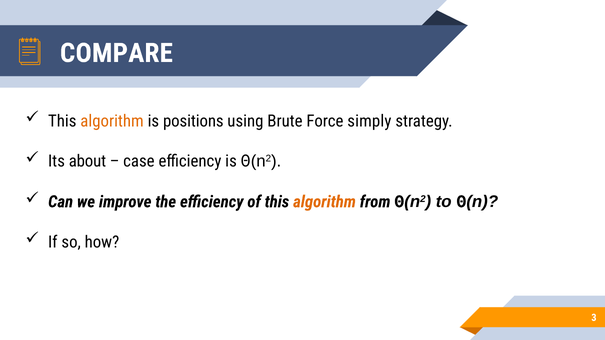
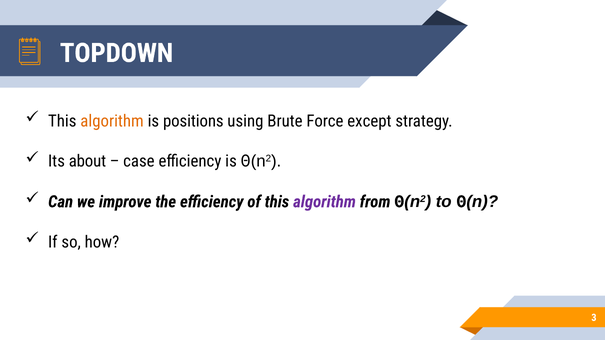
COMPARE: COMPARE -> TOPDOWN
simply: simply -> except
algorithm at (324, 202) colour: orange -> purple
